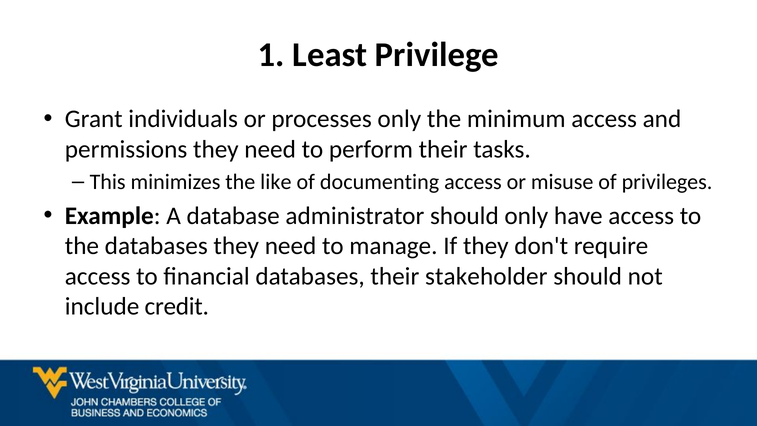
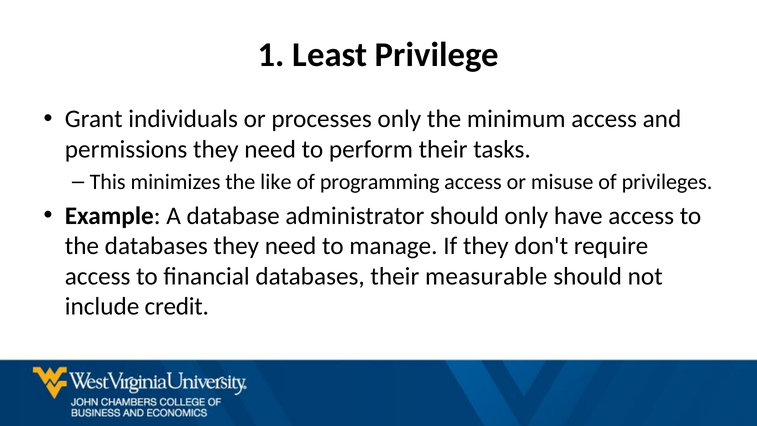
documenting: documenting -> programming
stakeholder: stakeholder -> measurable
